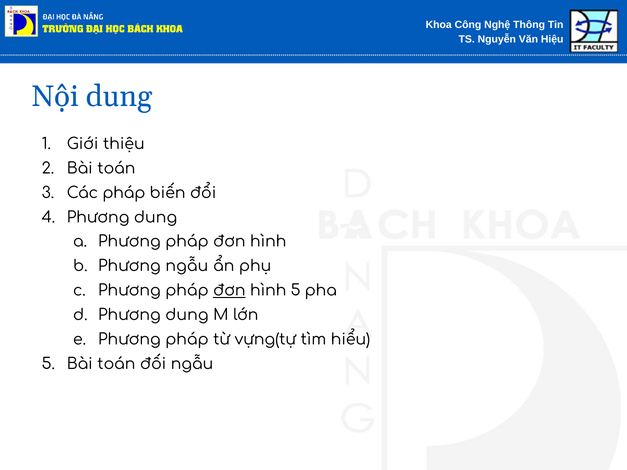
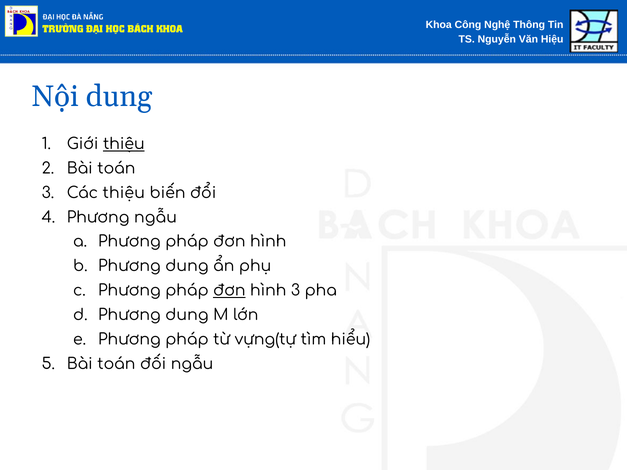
thiệu at (124, 144) underline: none -> present
Các pháp: pháp -> thiệu
dung at (156, 217): dung -> ngẫu
ngẫu at (187, 266): ngẫu -> dung
hình 5: 5 -> 3
